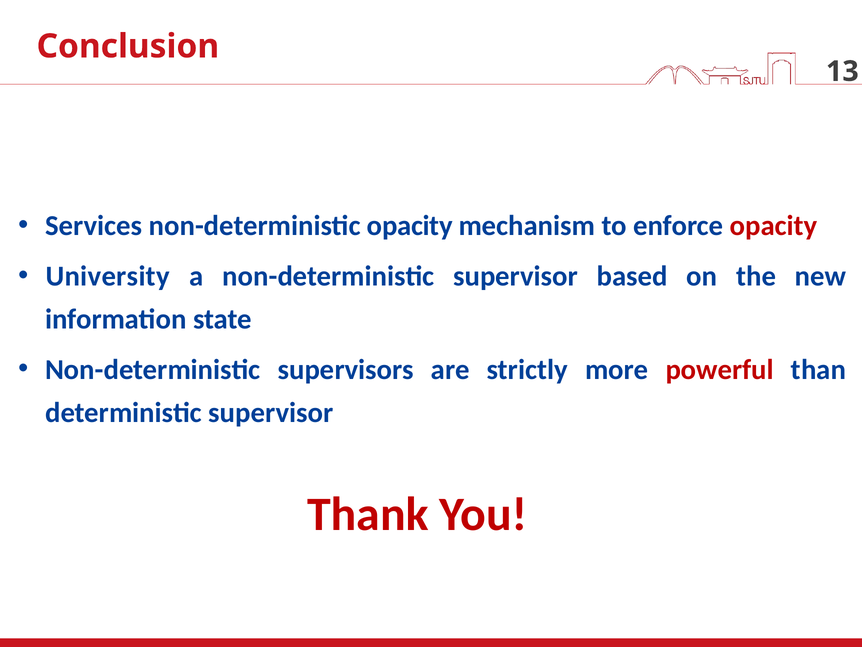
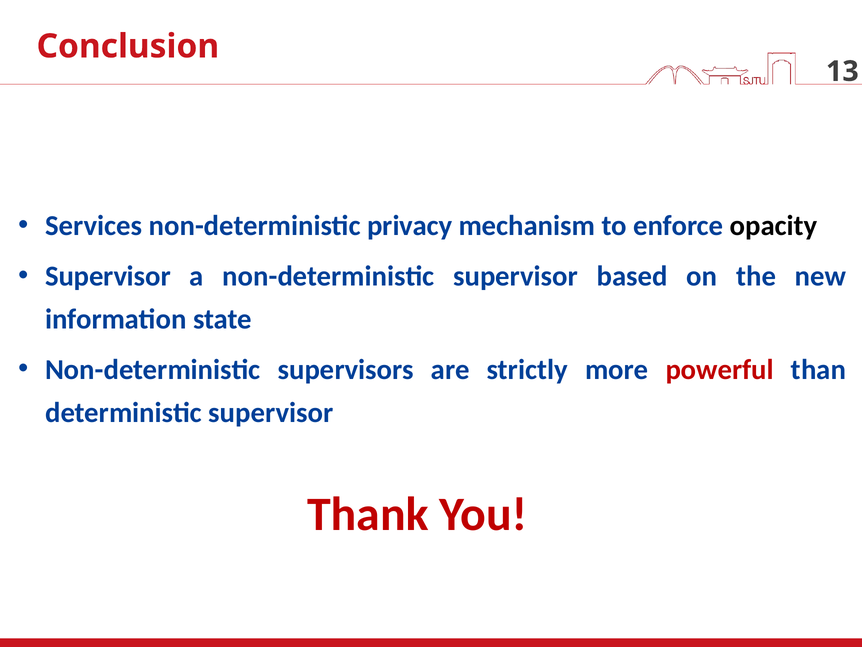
non-deterministic opacity: opacity -> privacy
opacity at (774, 226) colour: red -> black
University at (108, 276): University -> Supervisor
